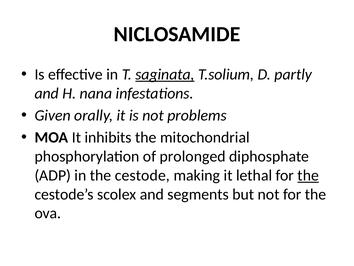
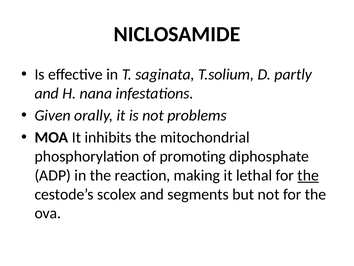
saginata underline: present -> none
prolonged: prolonged -> promoting
cestode: cestode -> reaction
